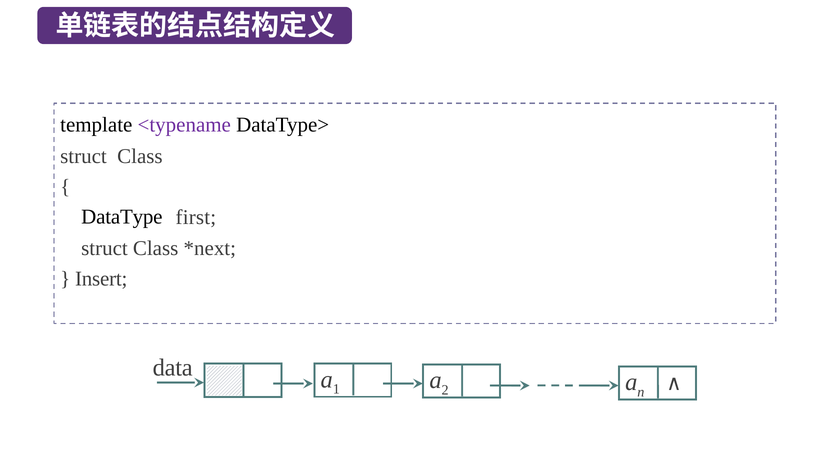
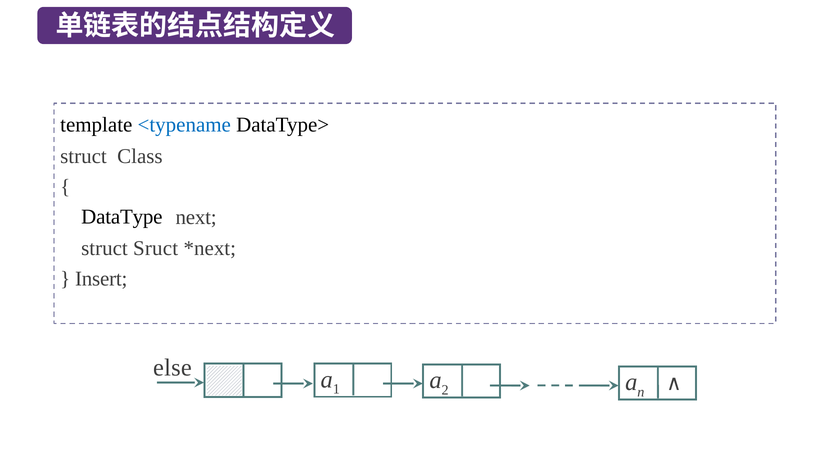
<typename colour: purple -> blue
first: first -> next
Class at (156, 248): Class -> Sruct
data: data -> else
